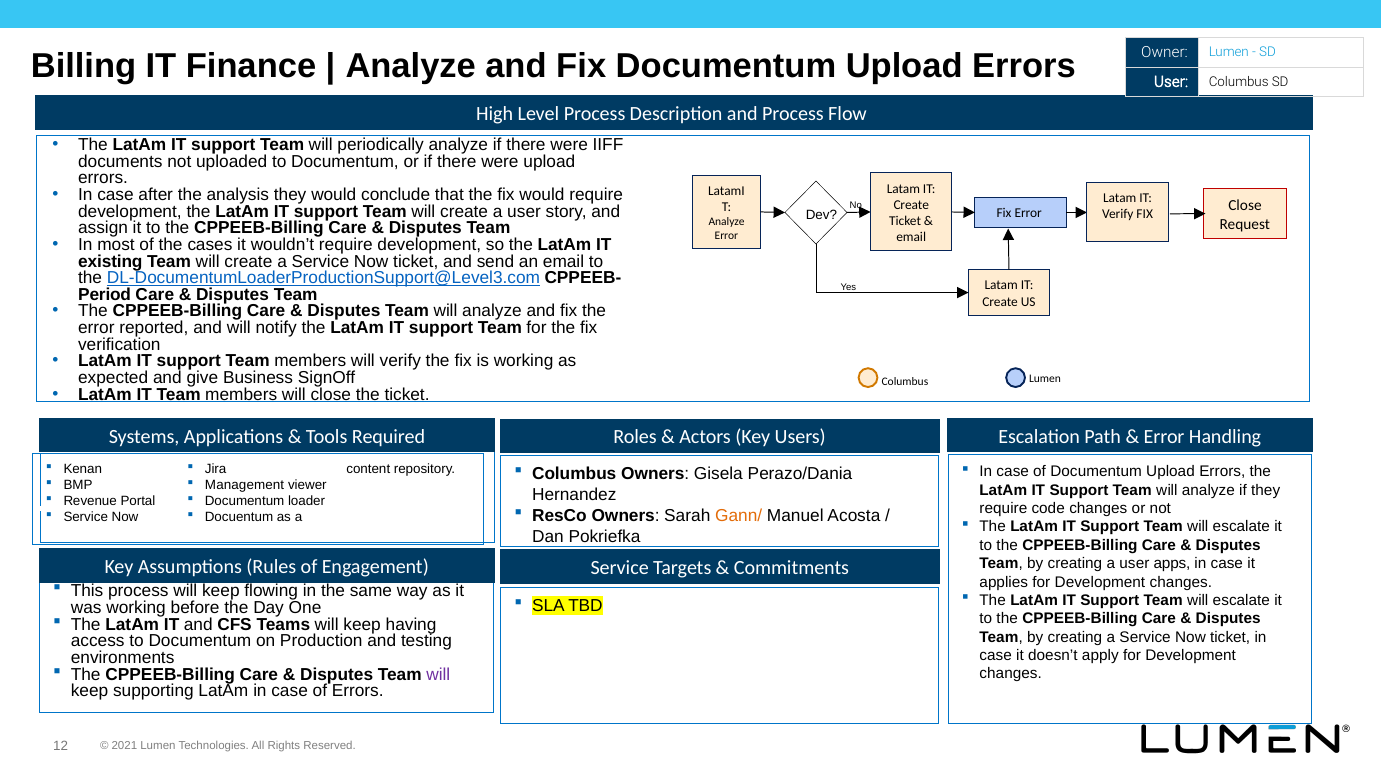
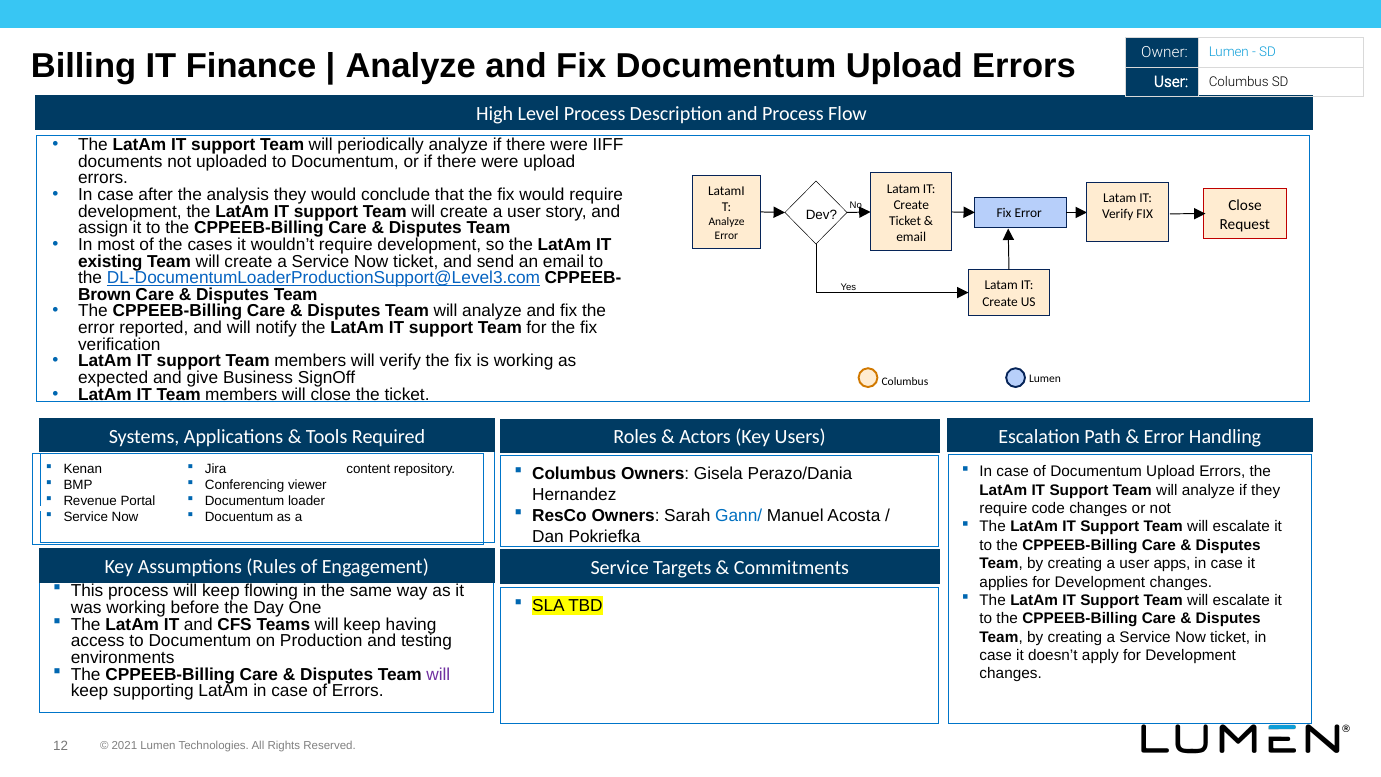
Period: Period -> Brown
Management: Management -> Conferencing
Gann/ colour: orange -> blue
